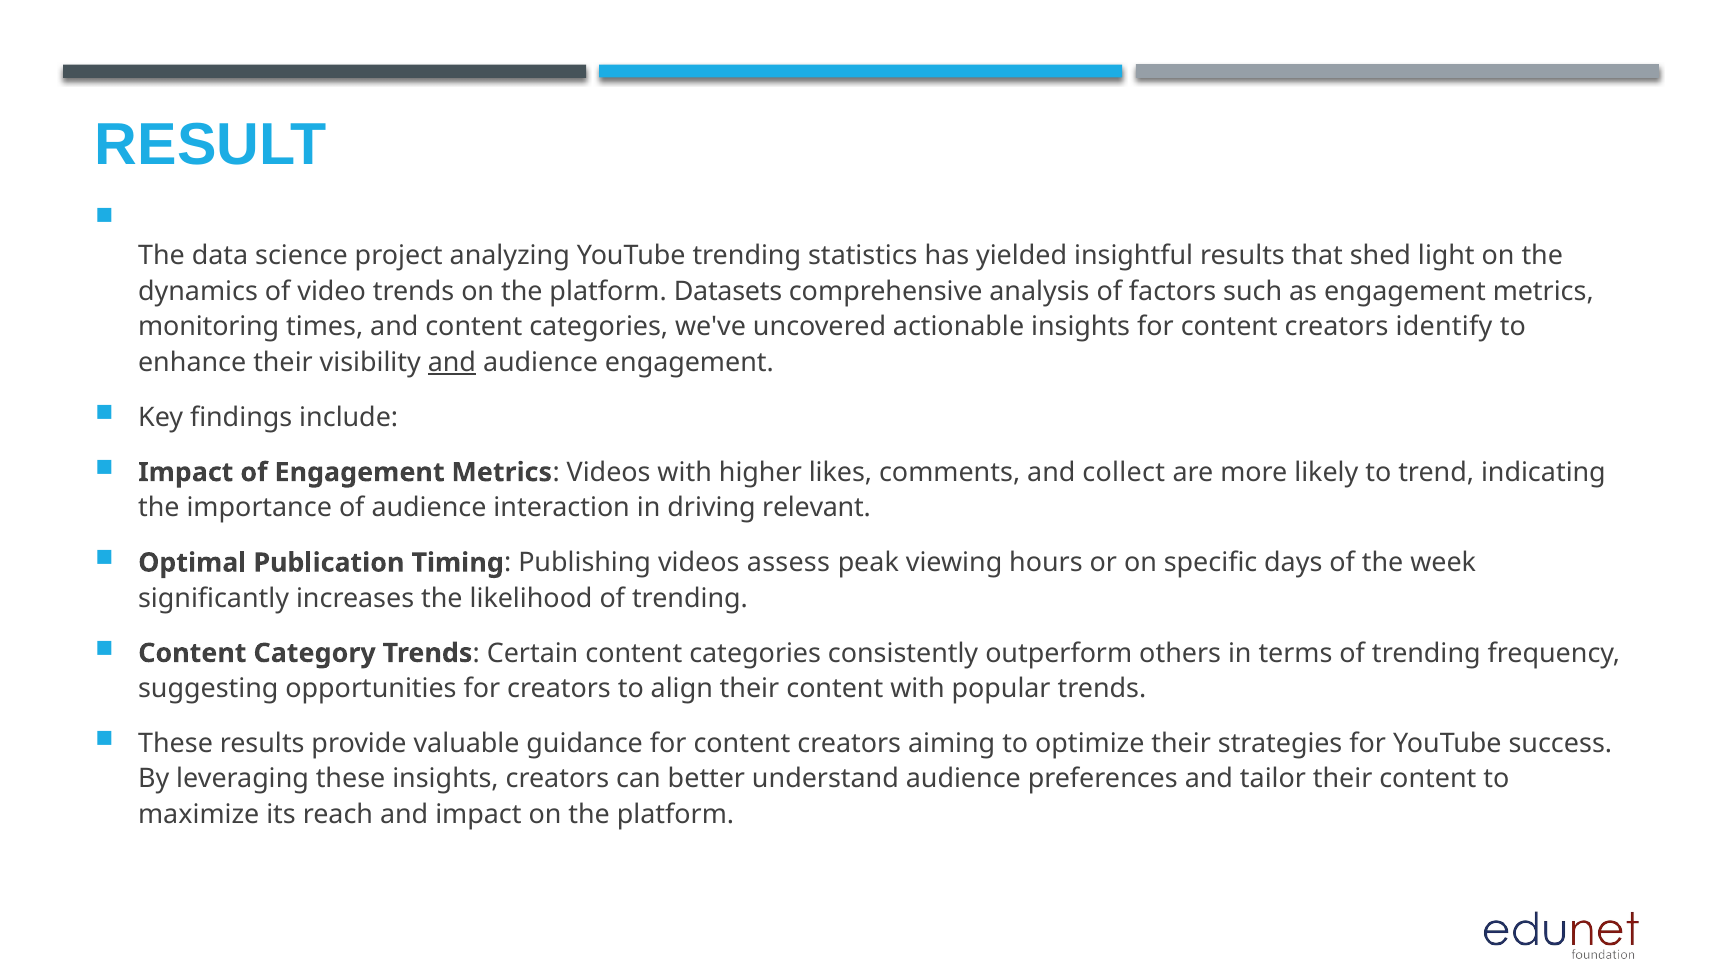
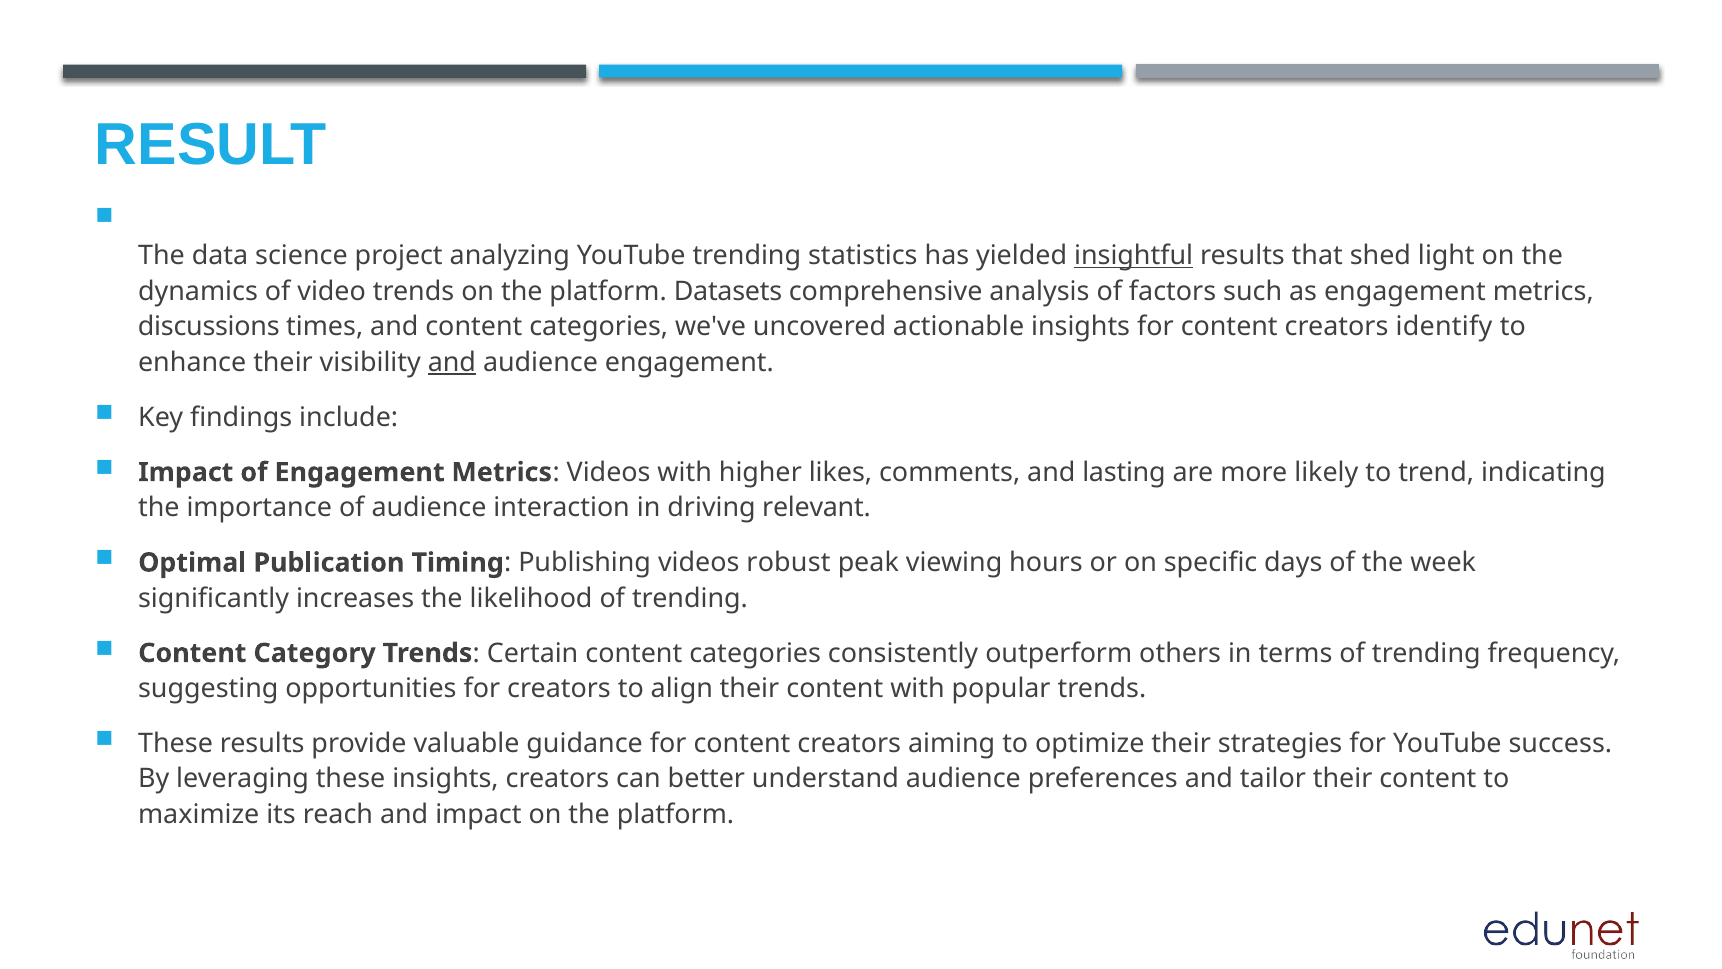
insightful underline: none -> present
monitoring: monitoring -> discussions
collect: collect -> lasting
assess: assess -> robust
